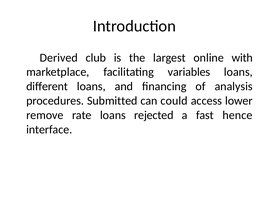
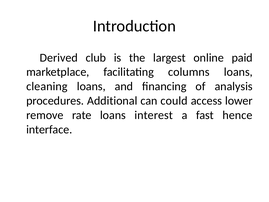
with: with -> paid
variables: variables -> columns
different: different -> cleaning
Submitted: Submitted -> Additional
rejected: rejected -> interest
